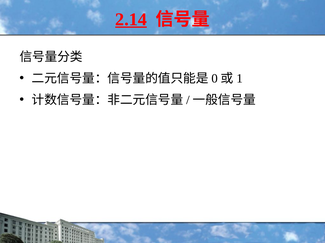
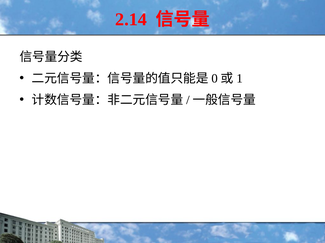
2.14 underline: present -> none
